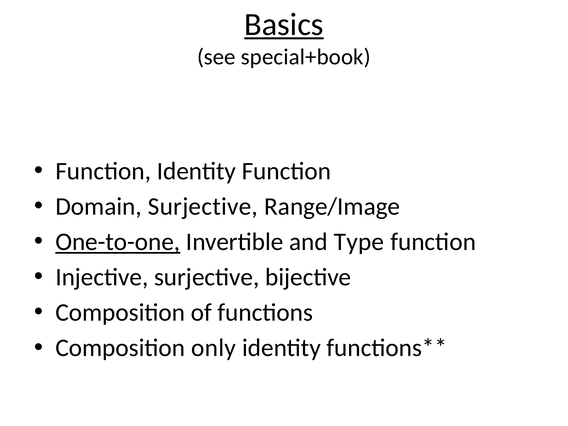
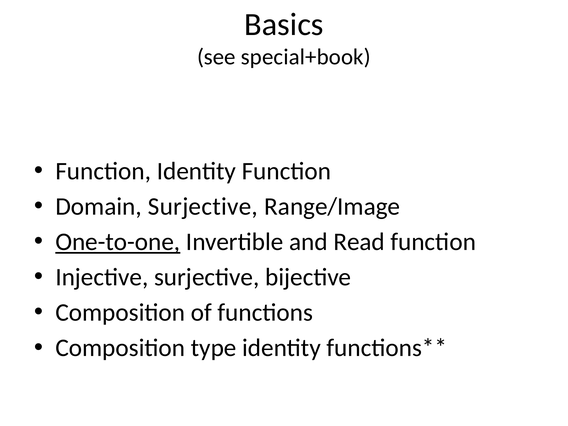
Basics underline: present -> none
Type: Type -> Read
only: only -> type
